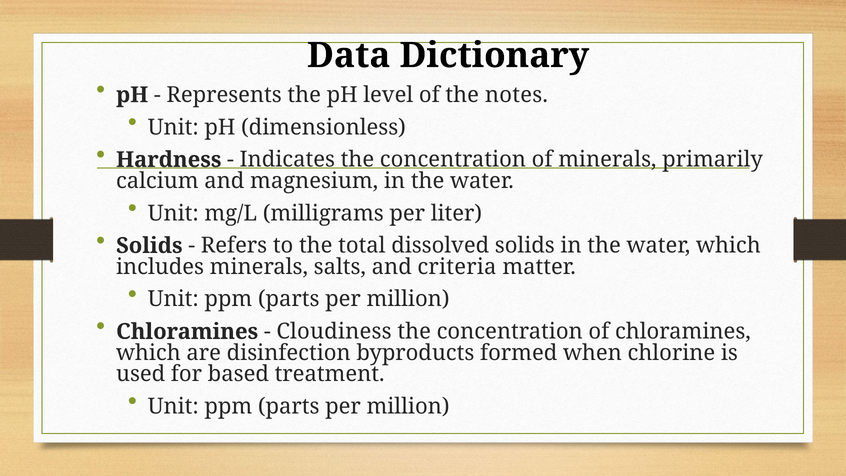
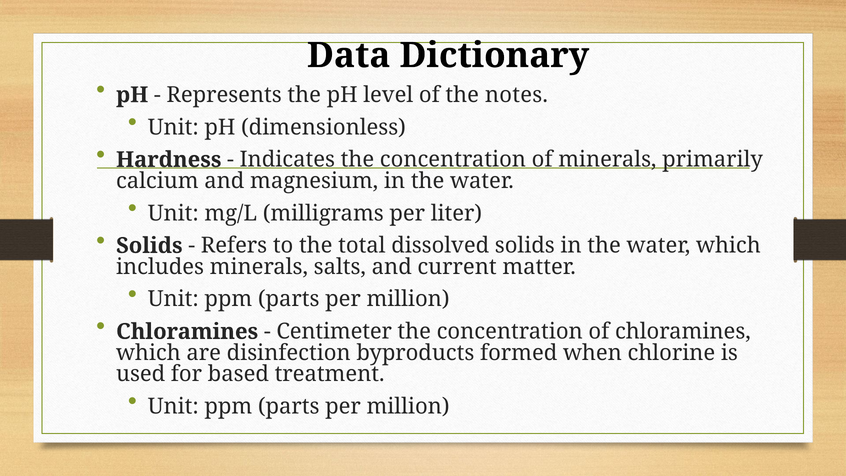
criteria: criteria -> current
Cloudiness: Cloudiness -> Centimeter
